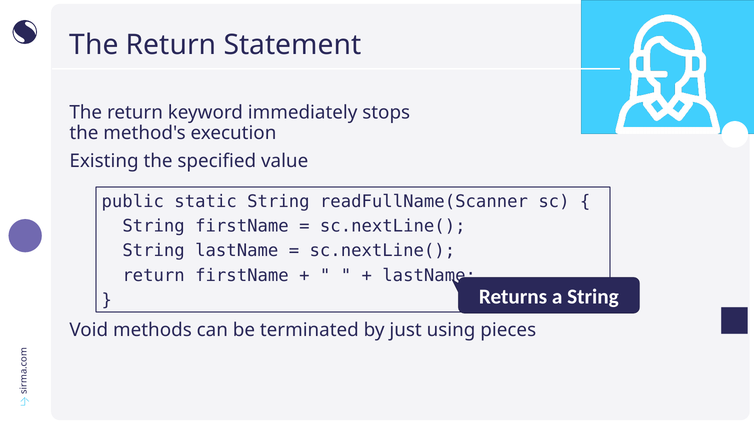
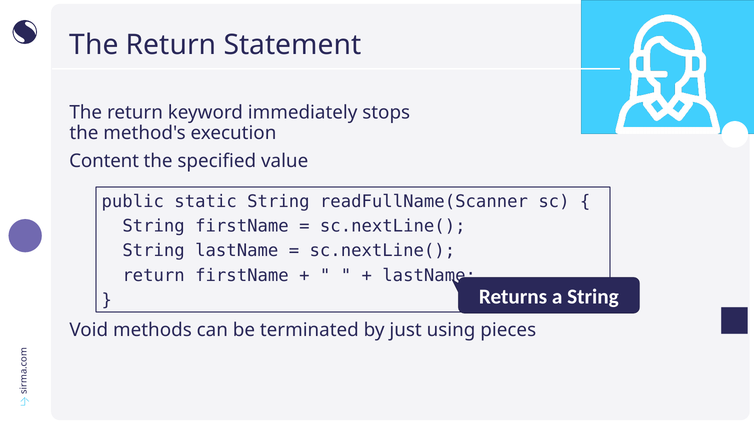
Existing: Existing -> Content
